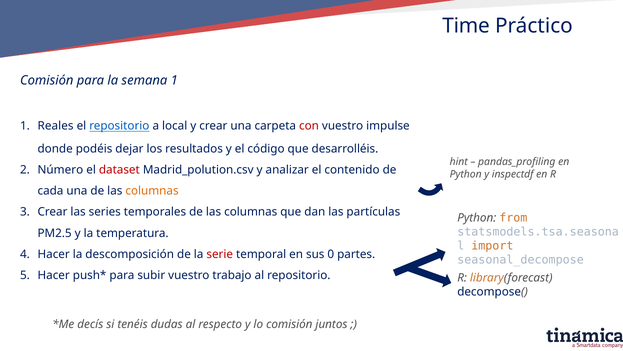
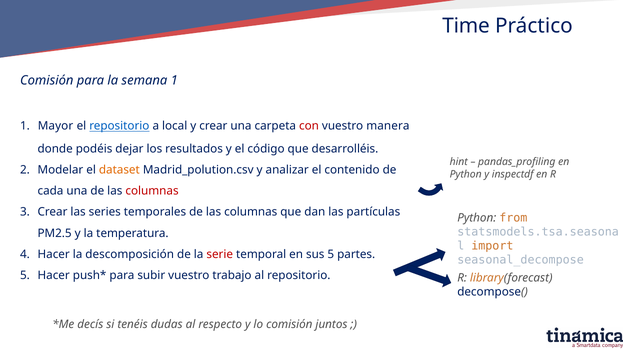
Reales: Reales -> Mayor
impulse: impulse -> manera
Número: Número -> Modelar
dataset colour: red -> orange
columnas at (152, 191) colour: orange -> red
sus 0: 0 -> 5
